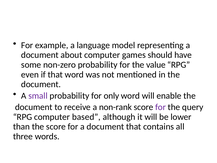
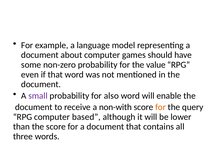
only: only -> also
non-rank: non-rank -> non-with
for at (161, 107) colour: purple -> orange
